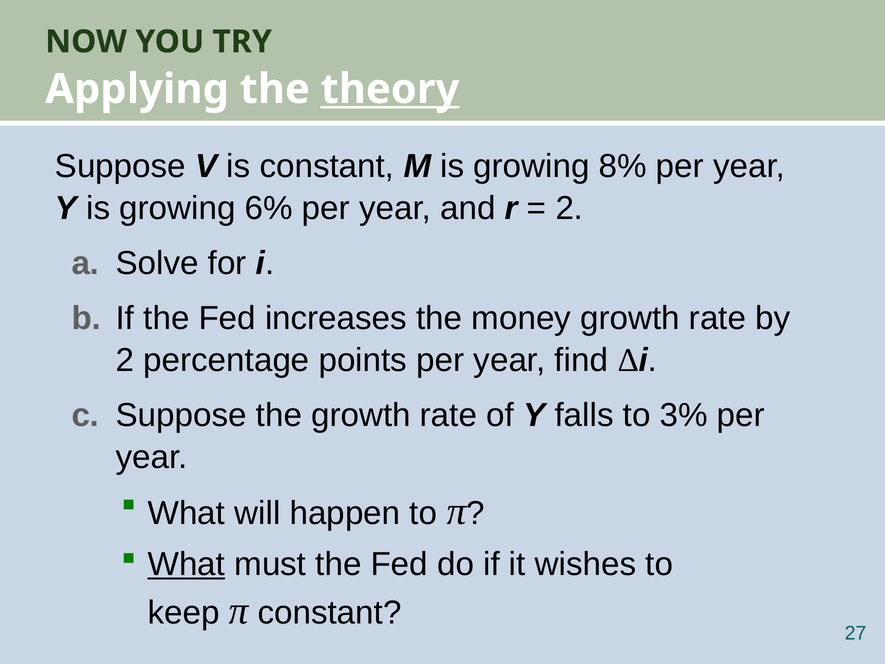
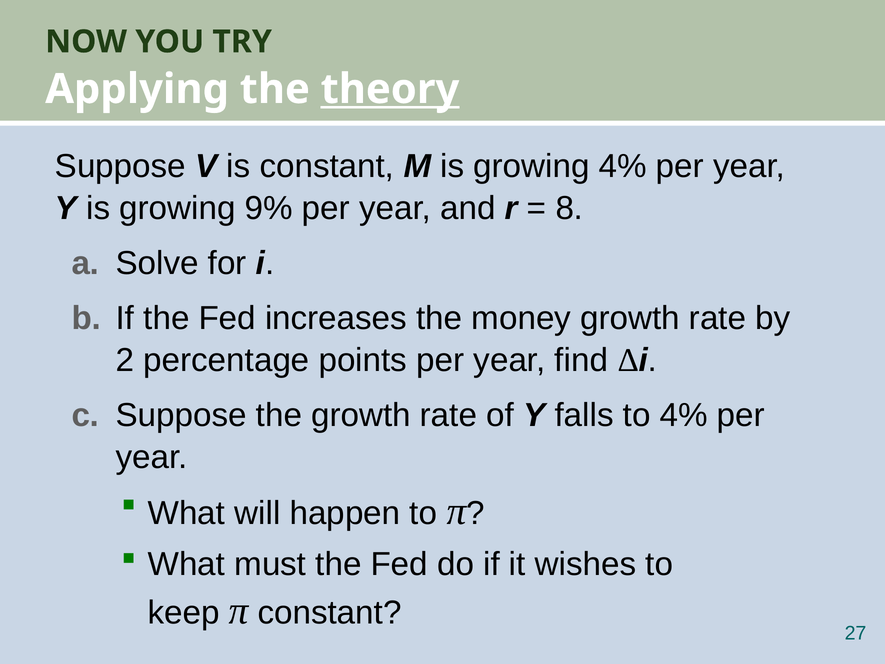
growing 8%: 8% -> 4%
6%: 6% -> 9%
2 at (569, 208): 2 -> 8
to 3%: 3% -> 4%
What at (186, 564) underline: present -> none
